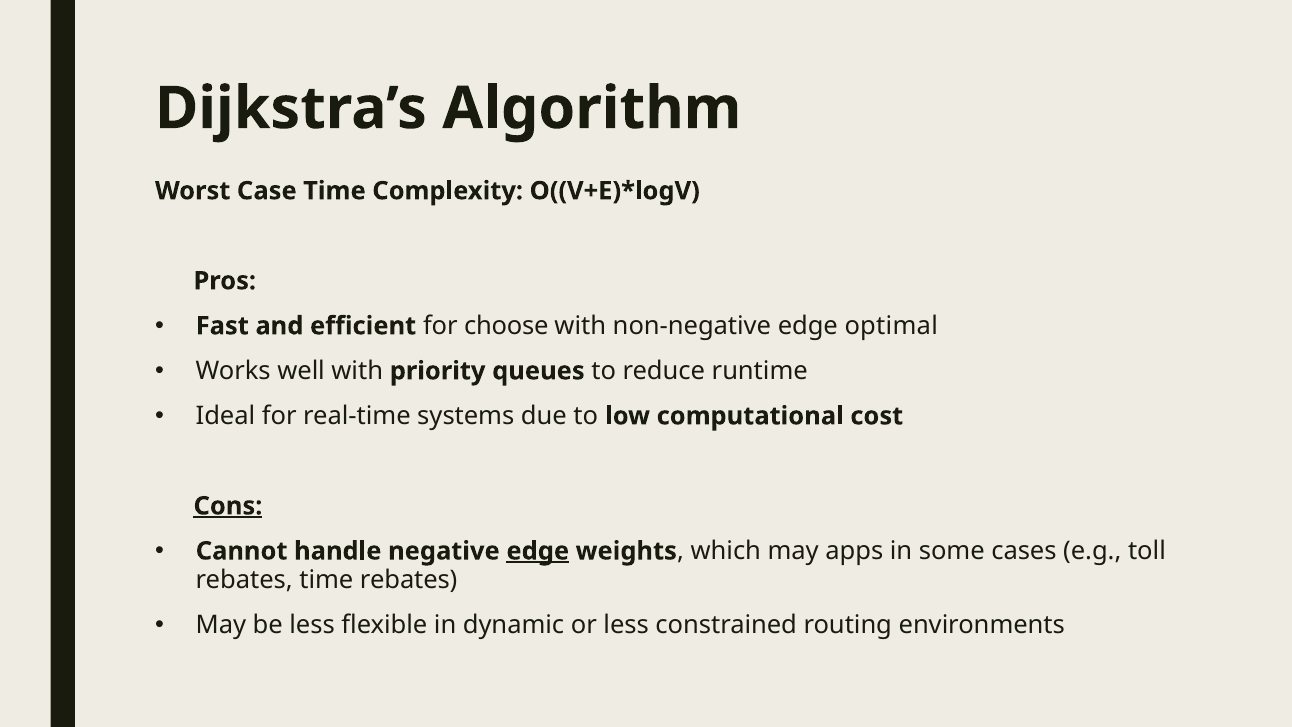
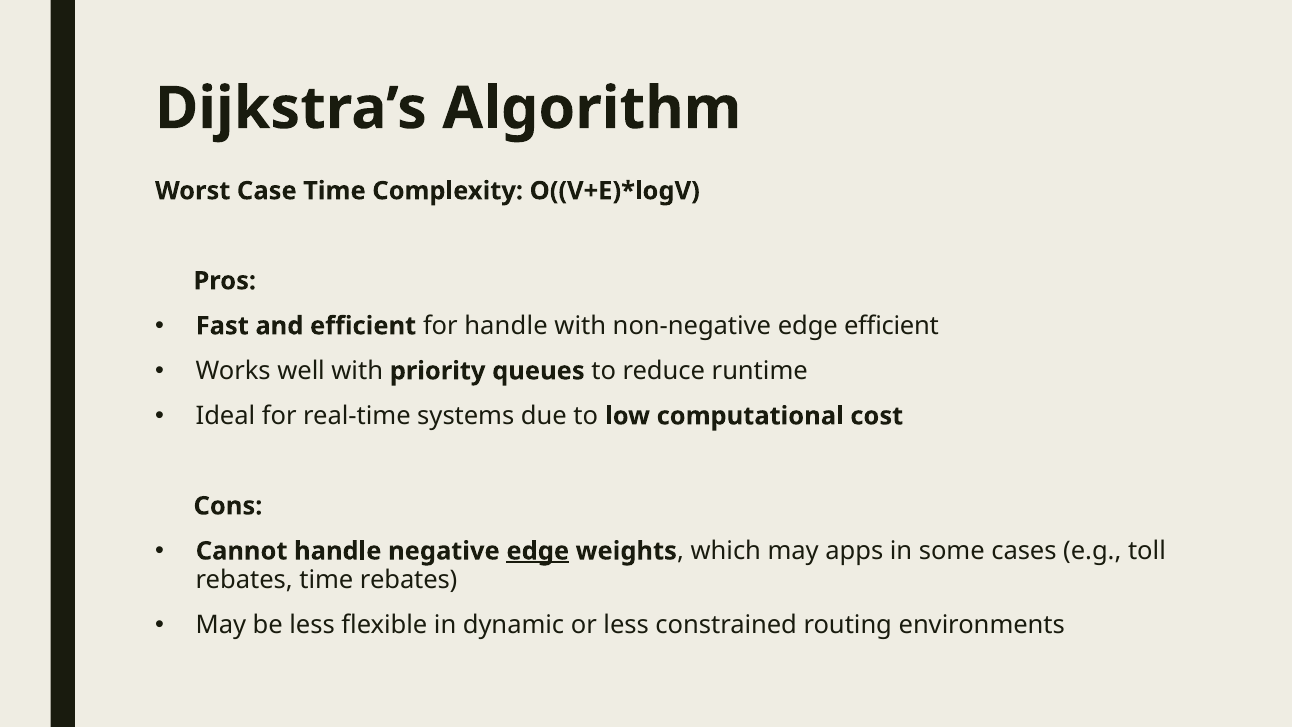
for choose: choose -> handle
edge optimal: optimal -> efficient
Cons underline: present -> none
